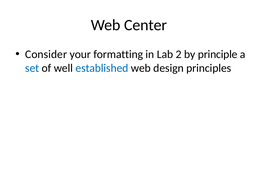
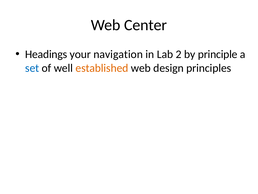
Consider: Consider -> Headings
formatting: formatting -> navigation
established colour: blue -> orange
